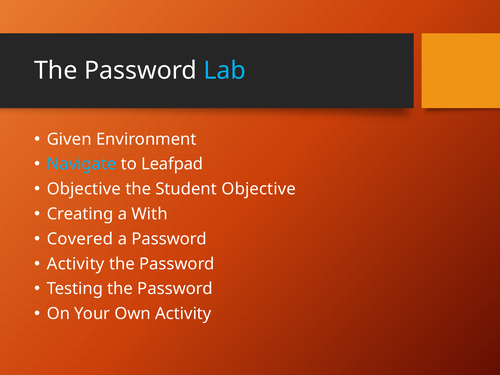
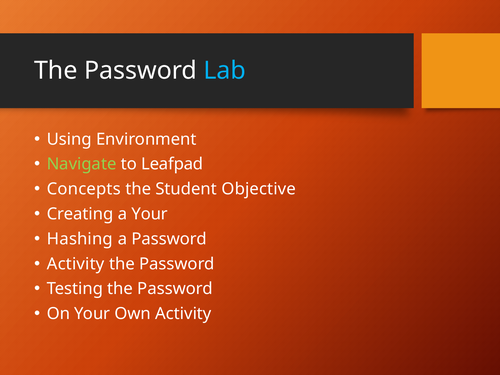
Given: Given -> Using
Navigate colour: light blue -> light green
Objective at (84, 189): Objective -> Concepts
a With: With -> Your
Covered: Covered -> Hashing
